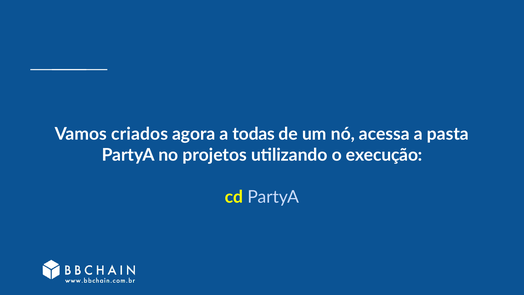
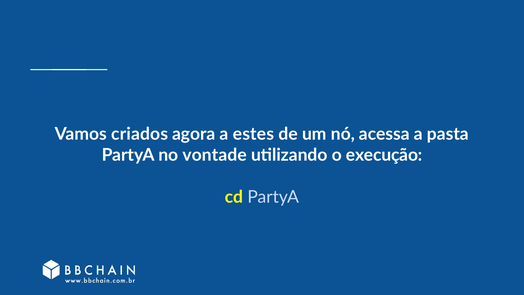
todas: todas -> estes
projetos: projetos -> vontade
